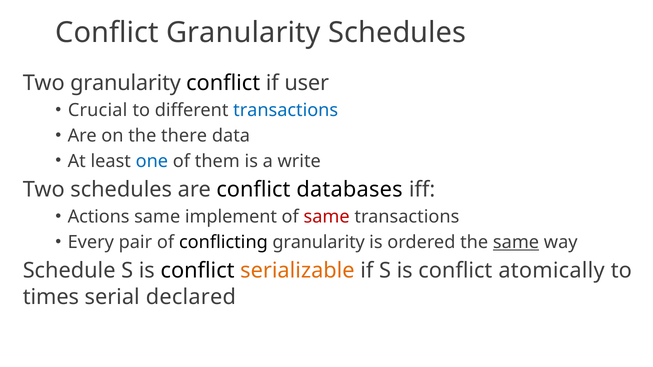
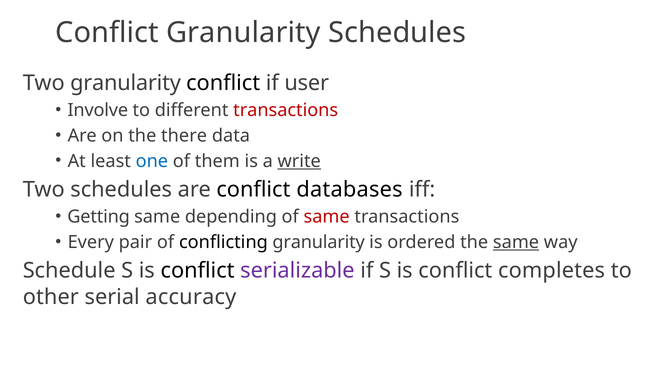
Crucial: Crucial -> Involve
transactions at (286, 110) colour: blue -> red
write underline: none -> present
Actions: Actions -> Getting
implement: implement -> depending
serializable colour: orange -> purple
atomically: atomically -> completes
times: times -> other
declared: declared -> accuracy
